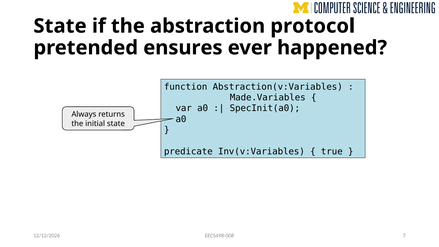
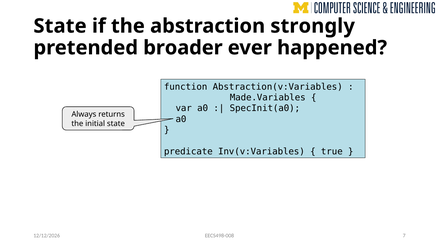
protocol: protocol -> strongly
ensures: ensures -> broader
